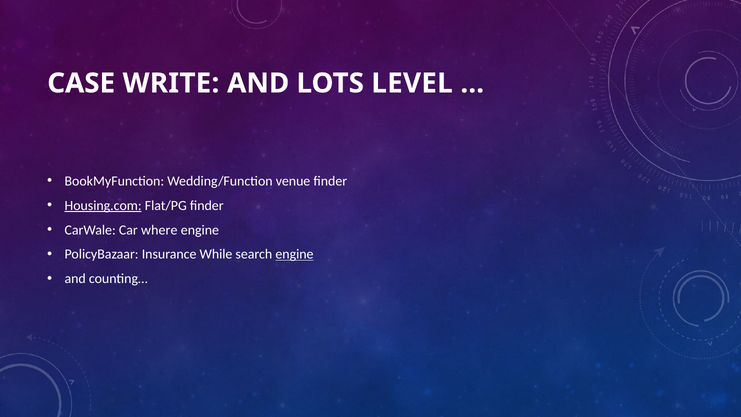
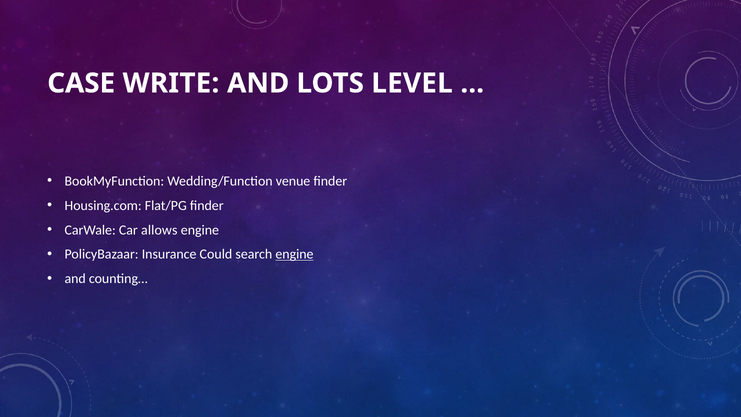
Housing.com underline: present -> none
where: where -> allows
While: While -> Could
